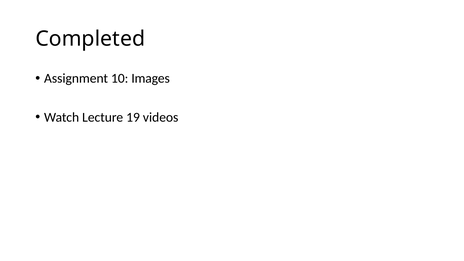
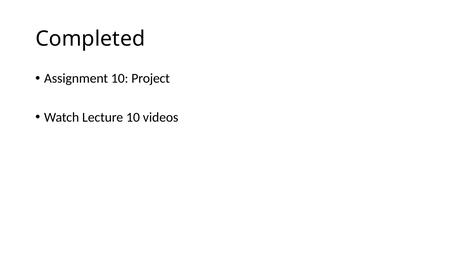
Images: Images -> Project
Lecture 19: 19 -> 10
